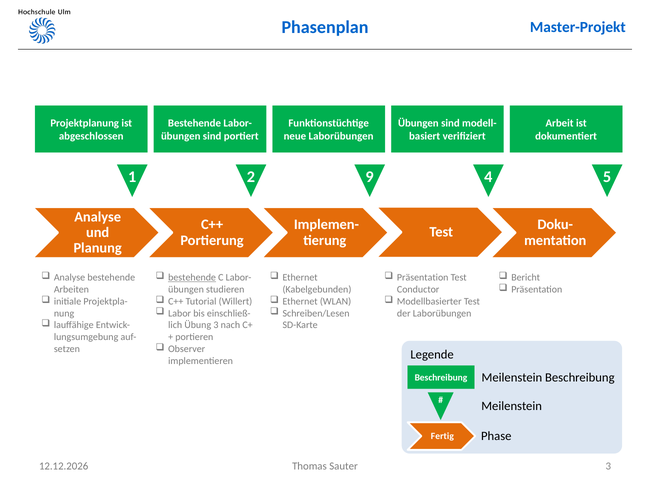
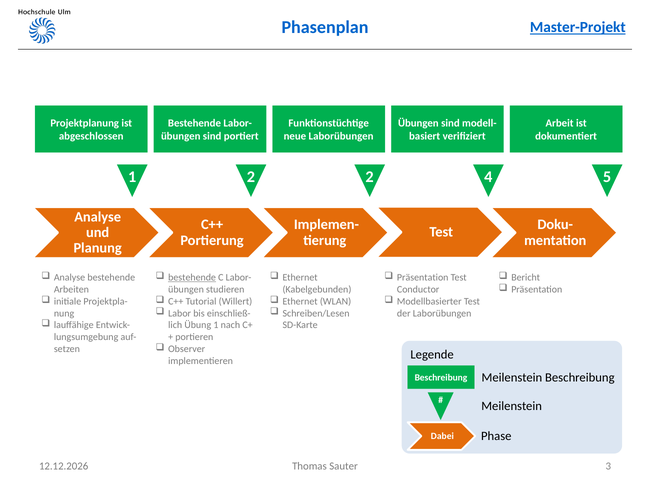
Master-Projekt underline: none -> present
2 9: 9 -> 2
Übung 3: 3 -> 1
Fertig: Fertig -> Dabei
